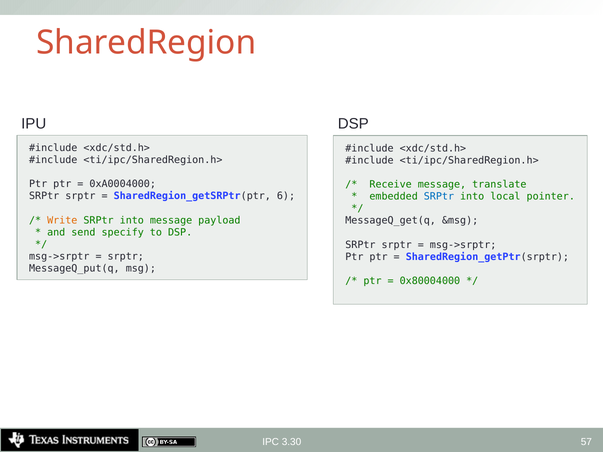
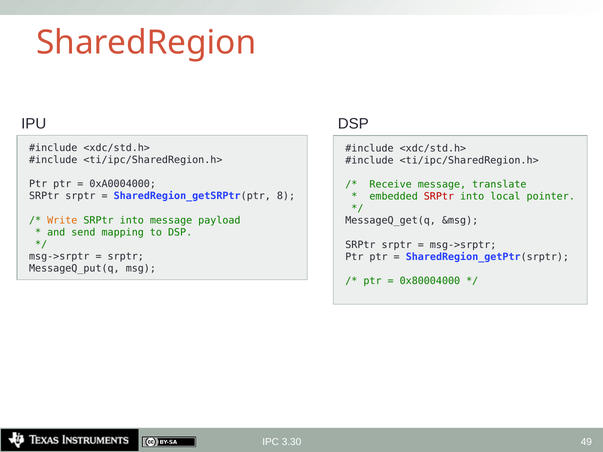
6: 6 -> 8
SRPtr at (439, 197) colour: blue -> red
specify: specify -> mapping
57: 57 -> 49
